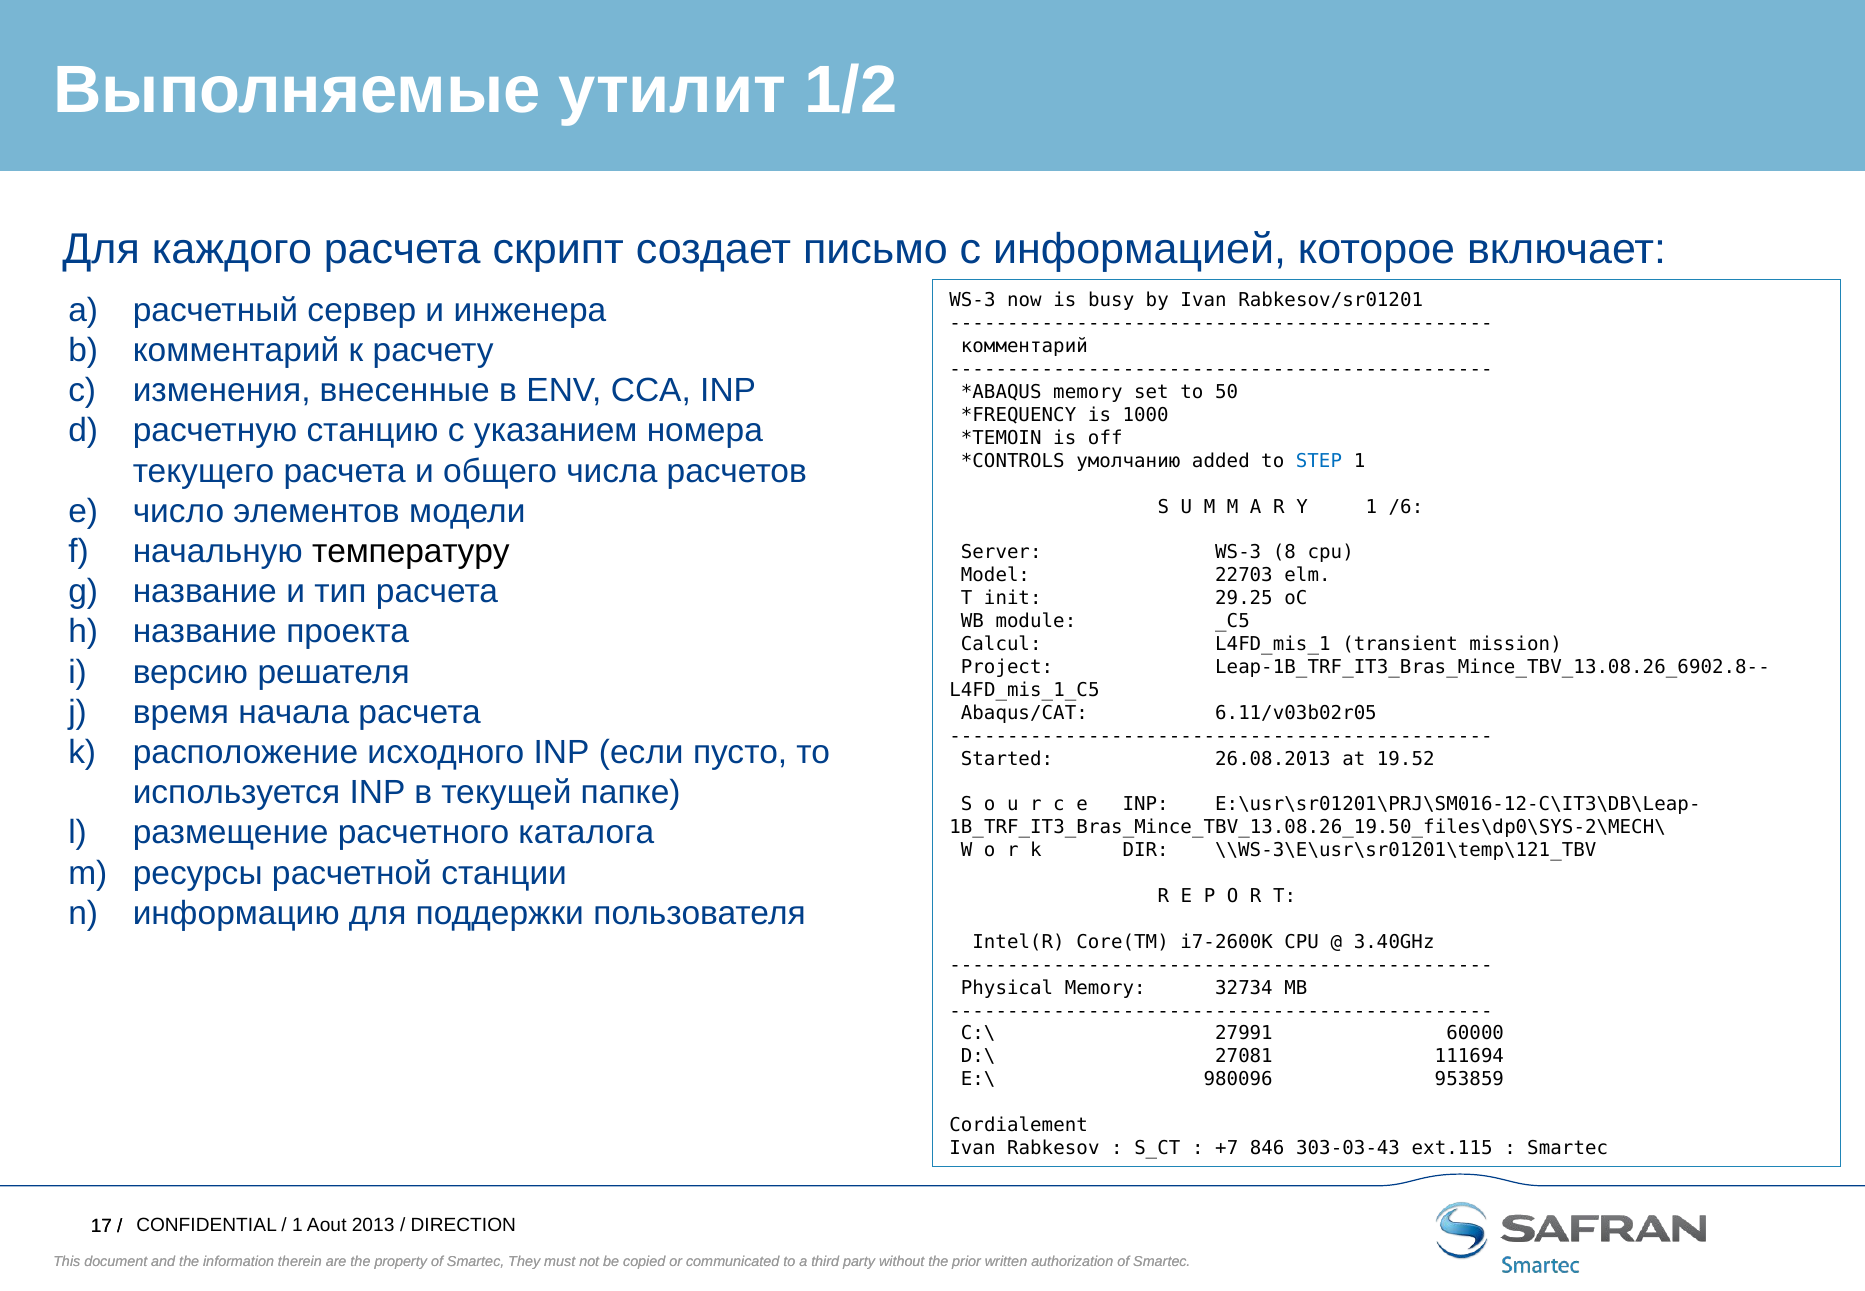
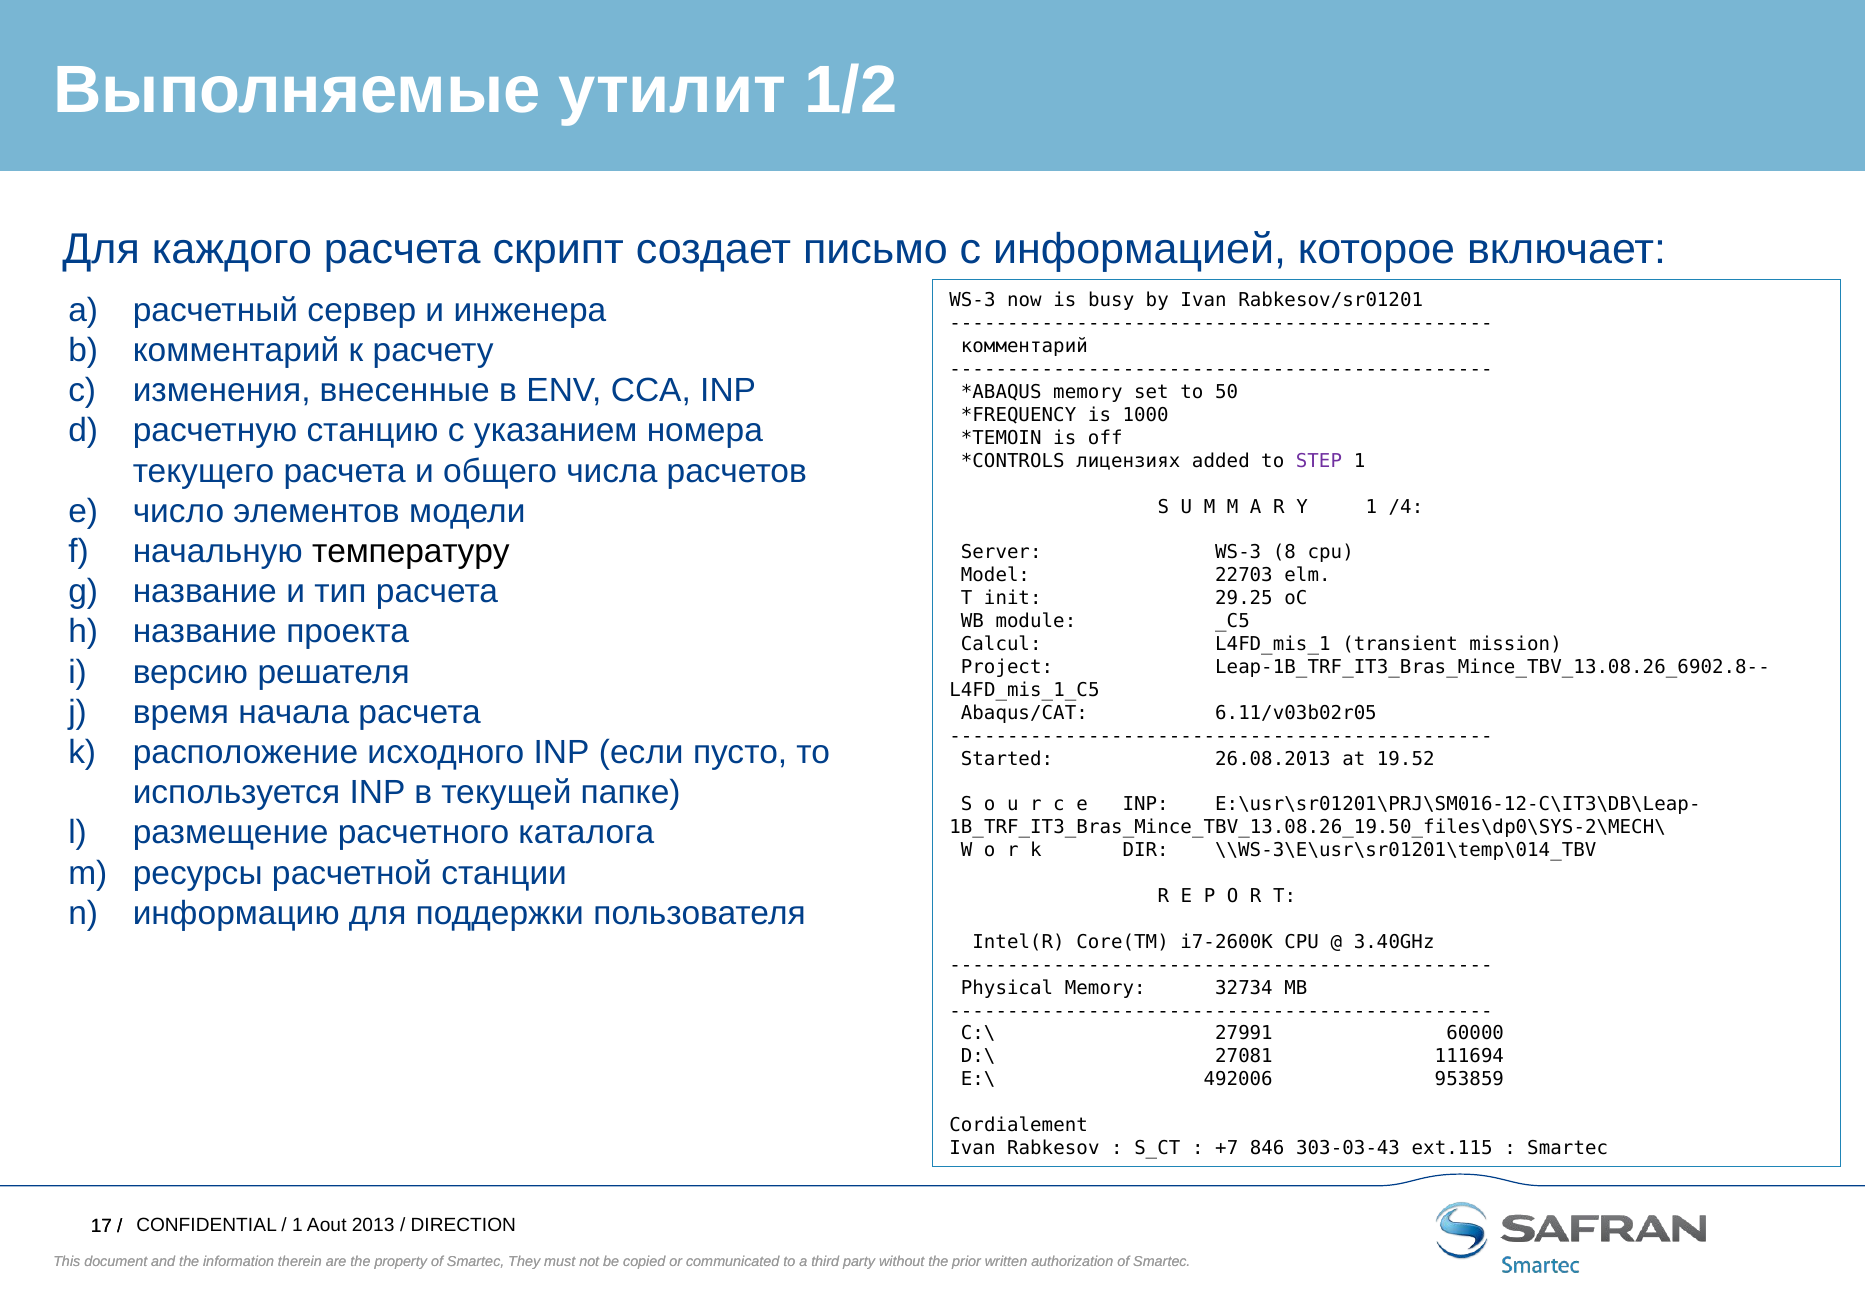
умолчанию: умолчанию -> лицензиях
STEP colour: blue -> purple
/6: /6 -> /4
\\WS-3\E\usr\sr01201\temp\121_TBV: \\WS-3\E\usr\sr01201\temp\121_TBV -> \\WS-3\E\usr\sr01201\temp\014_TBV
980096: 980096 -> 492006
